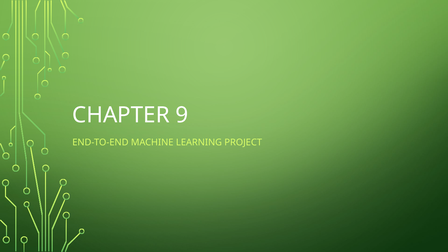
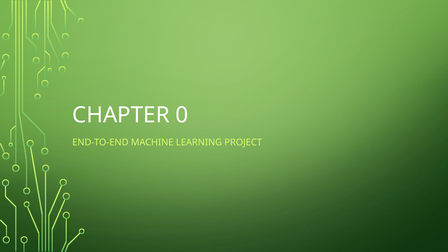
9: 9 -> 0
